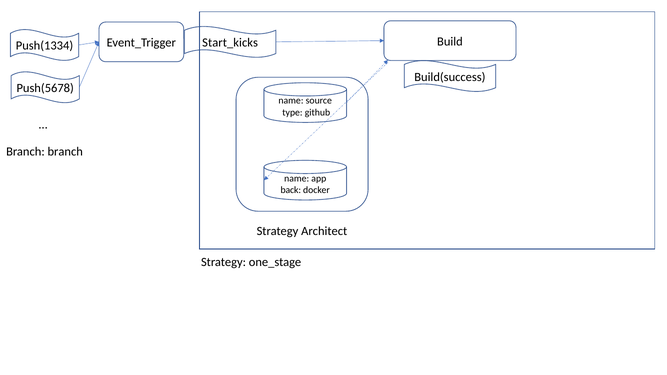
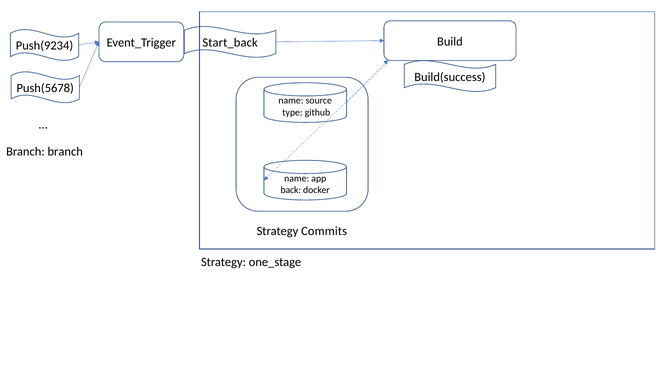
Start_kicks: Start_kicks -> Start_back
Push(1334: Push(1334 -> Push(9234
Architect: Architect -> Commits
